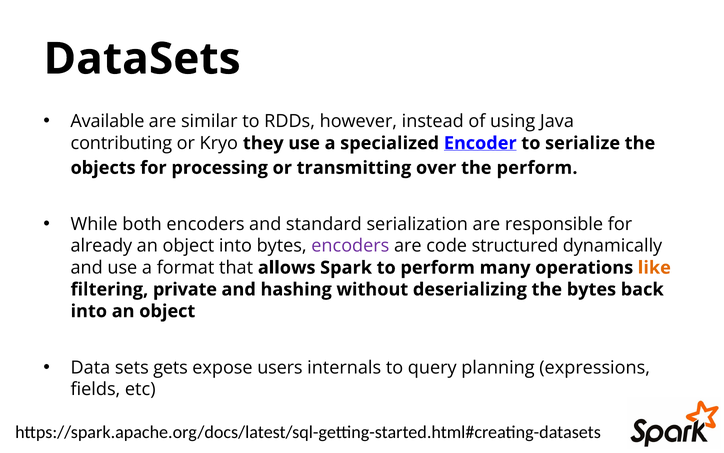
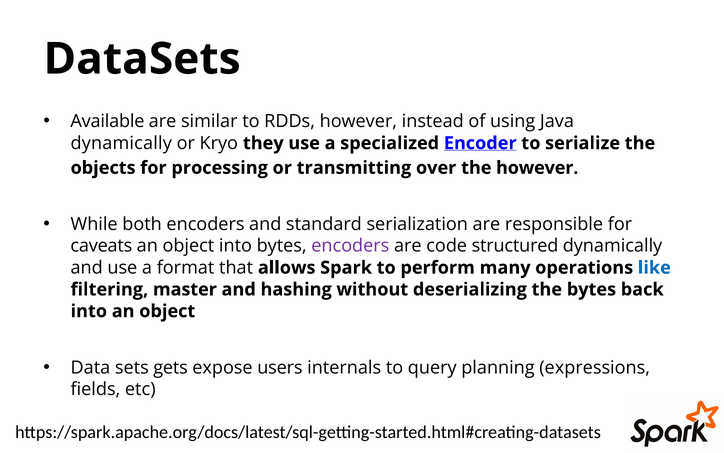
contributing at (121, 143): contributing -> dynamically
the perform: perform -> however
already: already -> caveats
like colour: orange -> blue
private: private -> master
